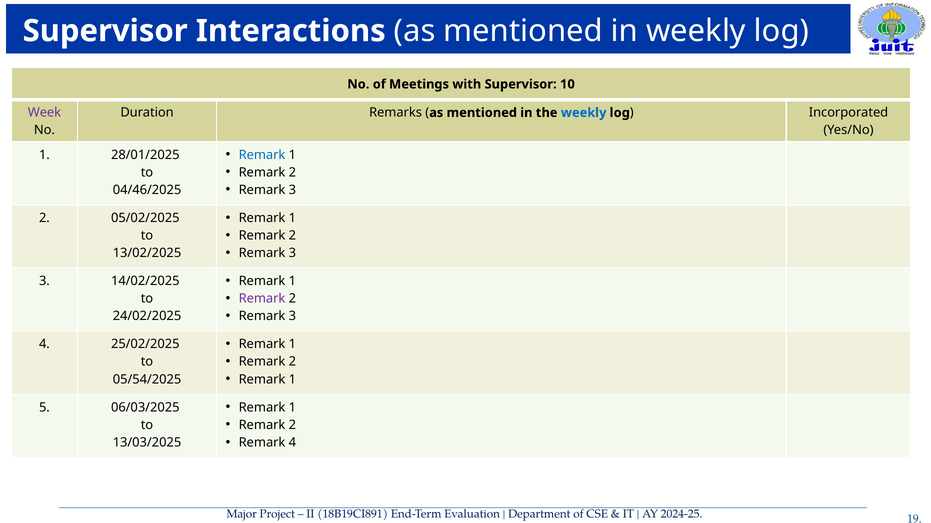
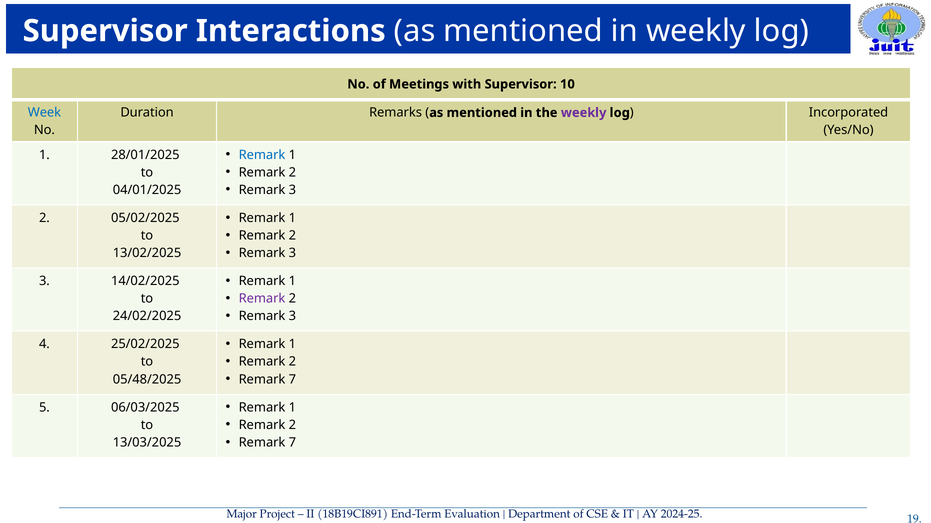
Week colour: purple -> blue
weekly at (584, 113) colour: blue -> purple
04/46/2025: 04/46/2025 -> 04/01/2025
1 at (292, 380): 1 -> 7
05/54/2025: 05/54/2025 -> 05/48/2025
4 at (292, 443): 4 -> 7
